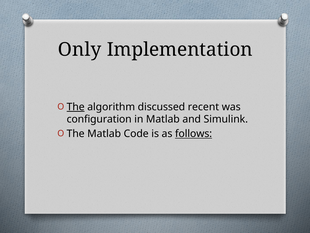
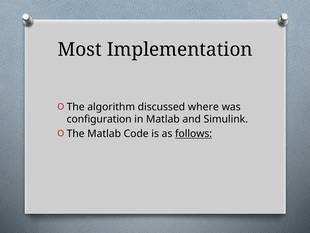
Only: Only -> Most
The at (76, 107) underline: present -> none
recent: recent -> where
